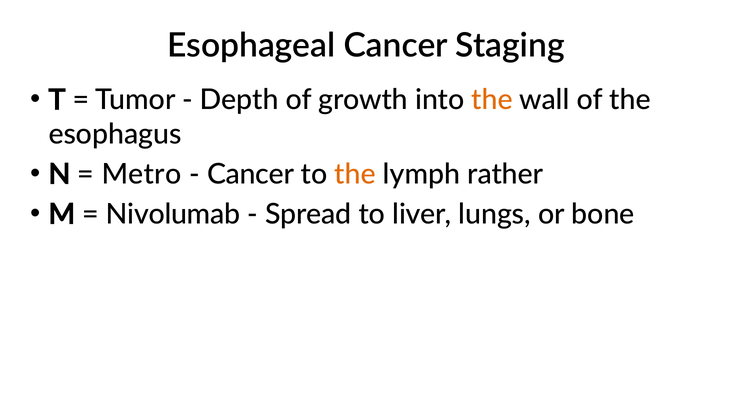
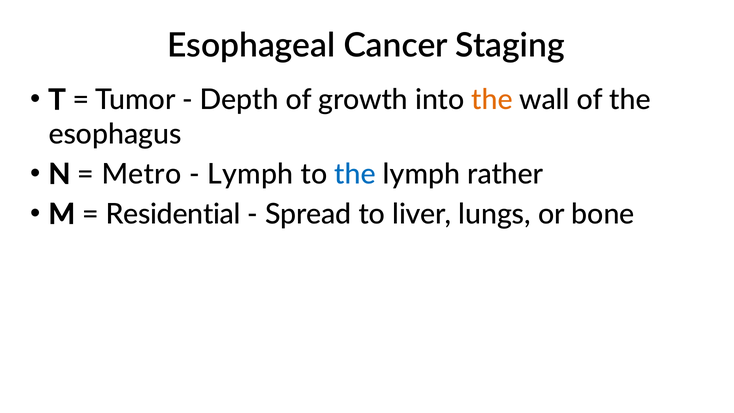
Cancer at (251, 174): Cancer -> Lymph
the at (355, 174) colour: orange -> blue
Nivolumab: Nivolumab -> Residential
